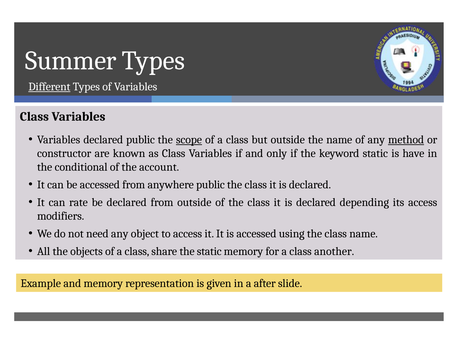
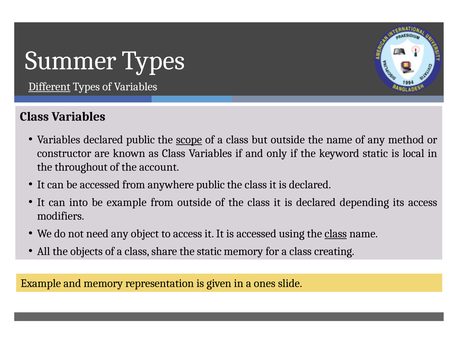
method underline: present -> none
have: have -> local
conditional: conditional -> throughout
rate: rate -> into
be declared: declared -> example
class at (336, 233) underline: none -> present
another: another -> creating
after: after -> ones
